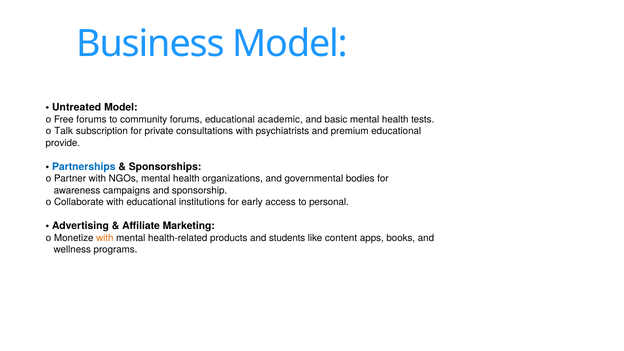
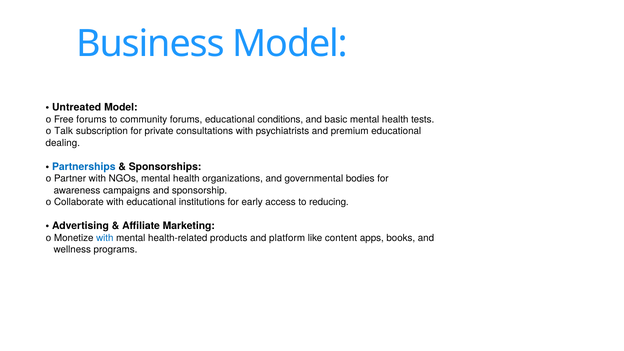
academic: academic -> conditions
provide: provide -> dealing
personal: personal -> reducing
with at (105, 238) colour: orange -> blue
students: students -> platform
